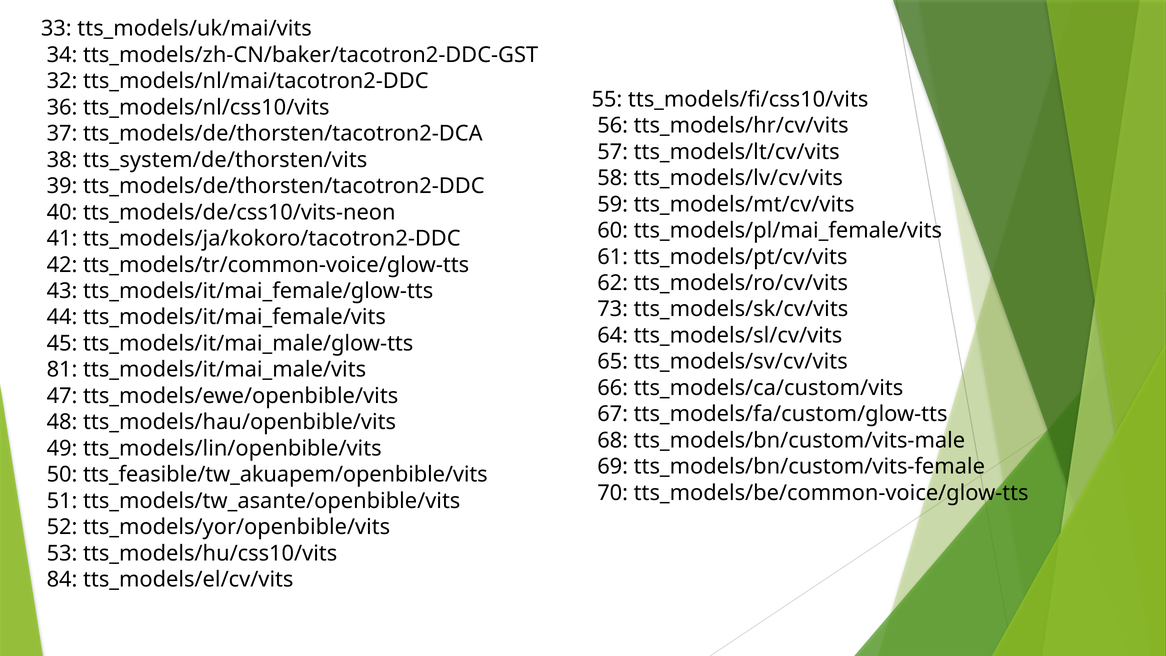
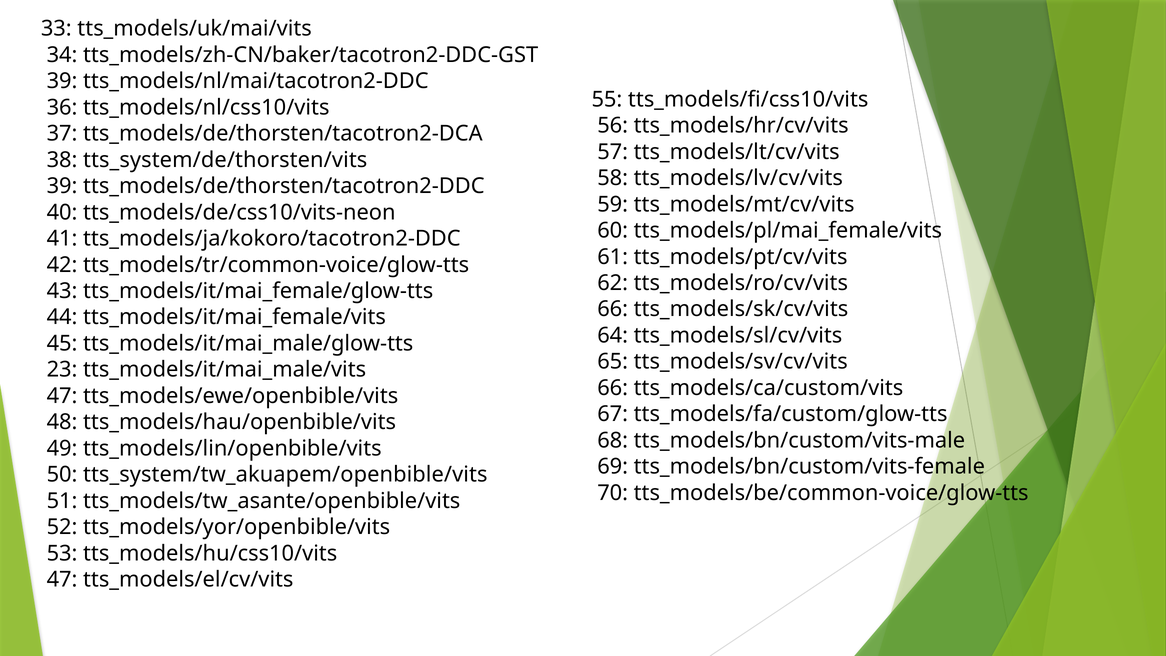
32 at (62, 81): 32 -> 39
73 at (613, 309): 73 -> 66
81: 81 -> 23
tts_feasible/tw_akuapem/openbible/vits: tts_feasible/tw_akuapem/openbible/vits -> tts_system/tw_akuapem/openbible/vits
84 at (62, 580): 84 -> 47
